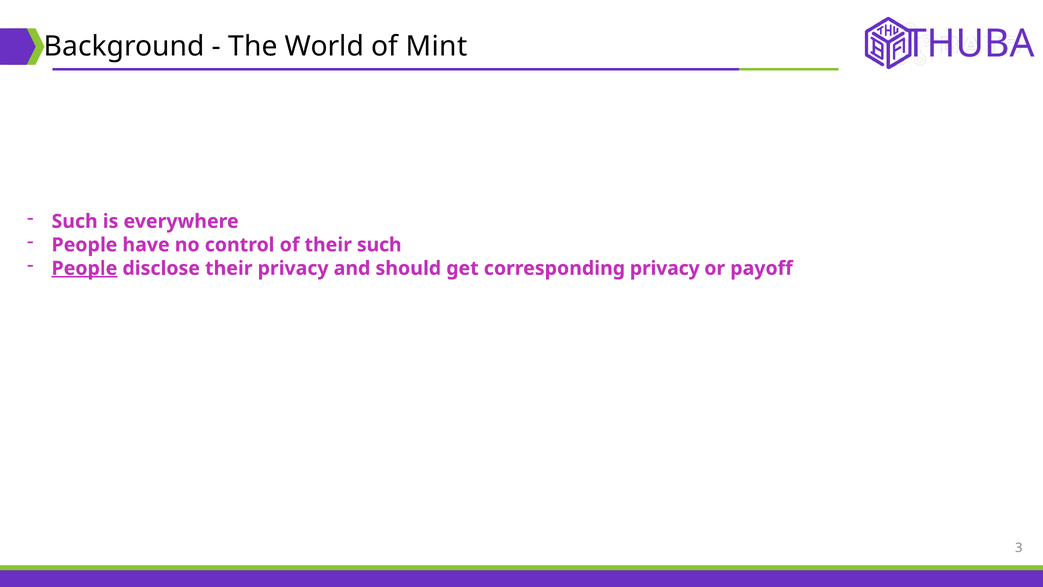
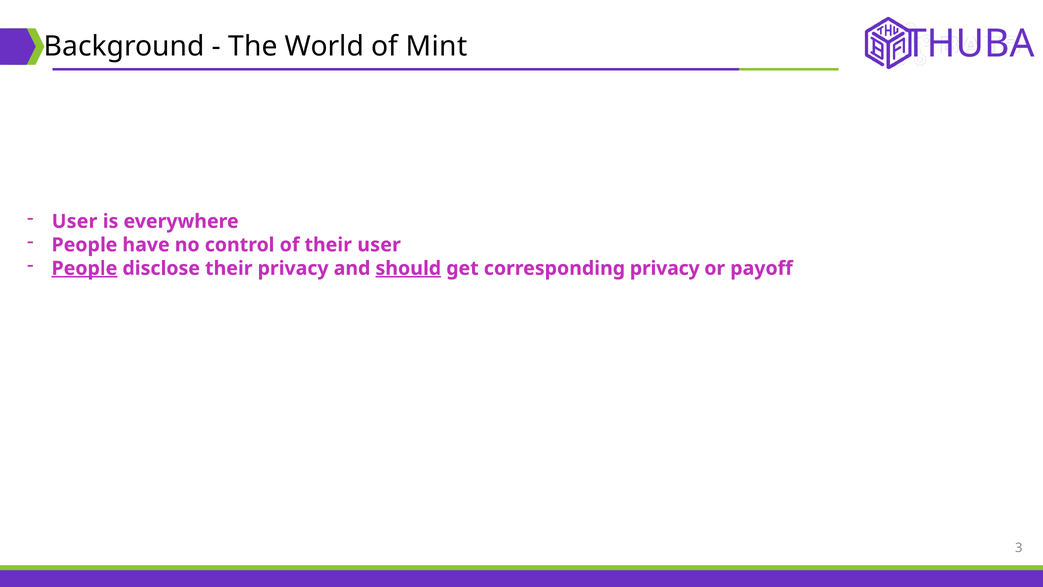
Such at (75, 221): Such -> User
their such: such -> user
should underline: none -> present
